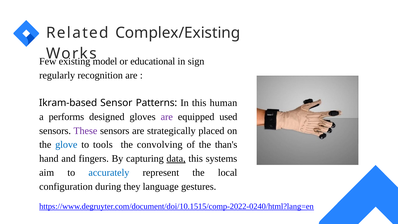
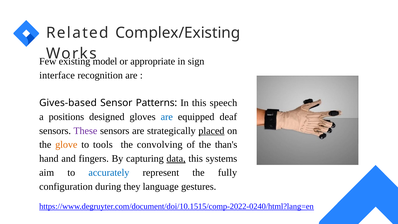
educational: educational -> appropriate
regularly: regularly -> interface
Ikram-based: Ikram-based -> Gives-based
human: human -> speech
performs: performs -> positions
are at (167, 117) colour: purple -> blue
used: used -> deaf
placed underline: none -> present
glove colour: blue -> orange
local: local -> fully
